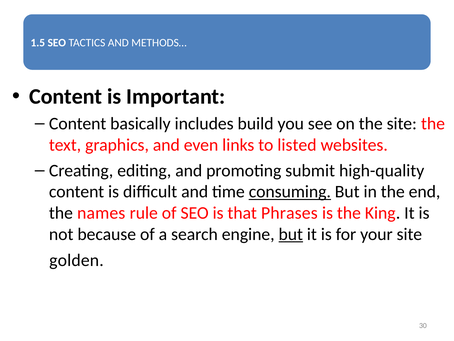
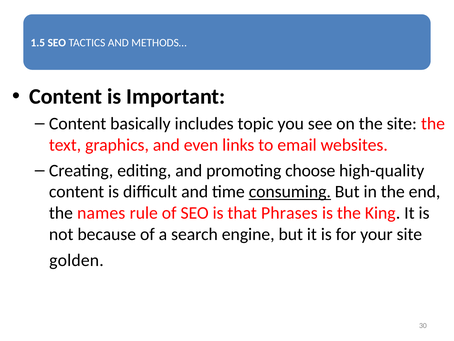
build: build -> topic
listed: listed -> email
submit: submit -> choose
but at (291, 234) underline: present -> none
